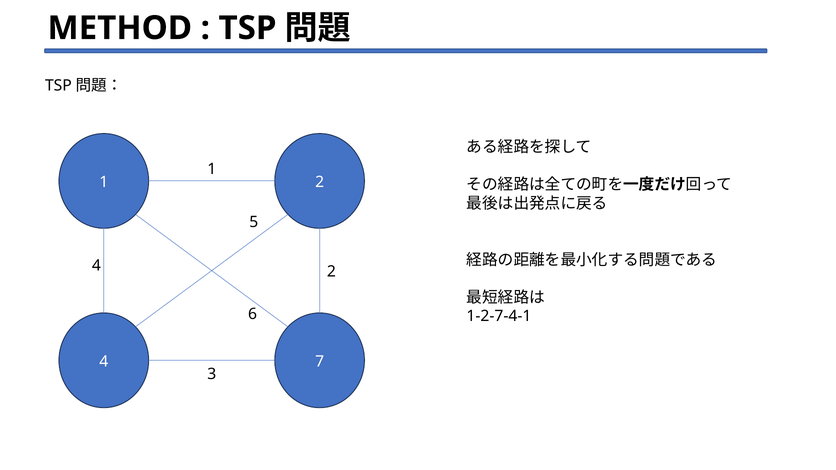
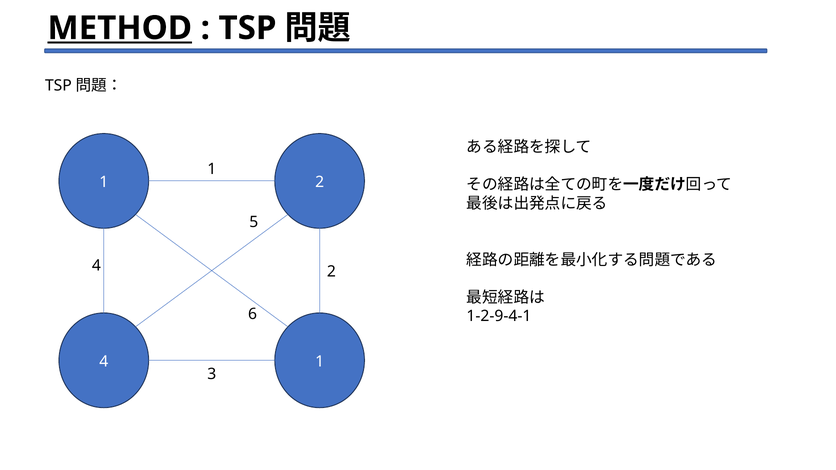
METHOD underline: none -> present
1-2-7-4-1: 1-2-7-4-1 -> 1-2-9-4-1
4 7: 7 -> 1
